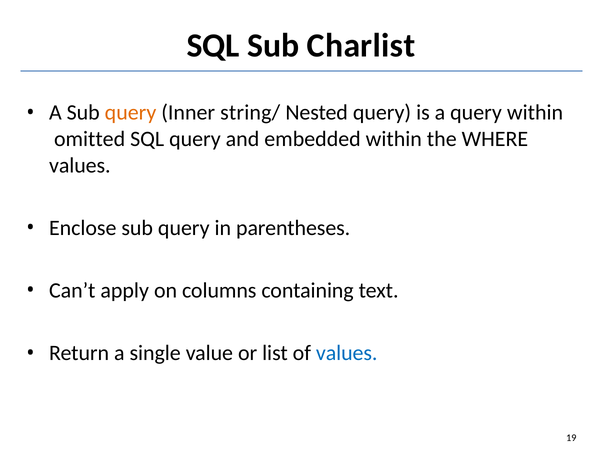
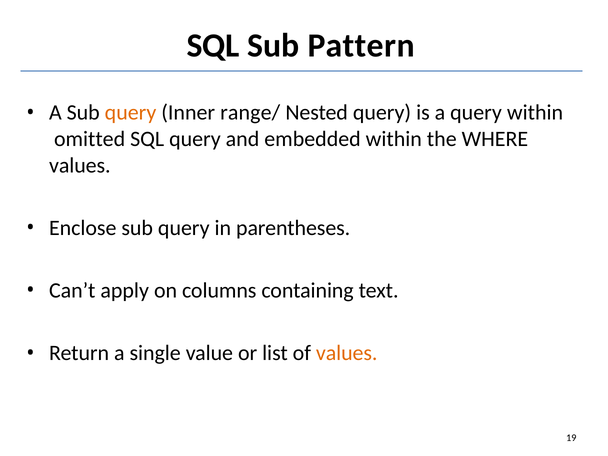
Charlist: Charlist -> Pattern
string/: string/ -> range/
values at (347, 353) colour: blue -> orange
